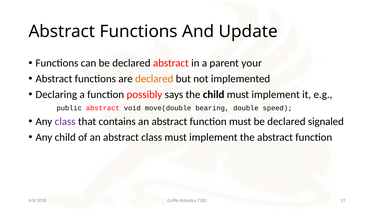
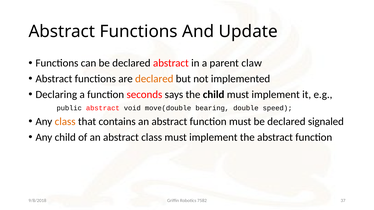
your: your -> claw
possibly: possibly -> seconds
class at (65, 122) colour: purple -> orange
